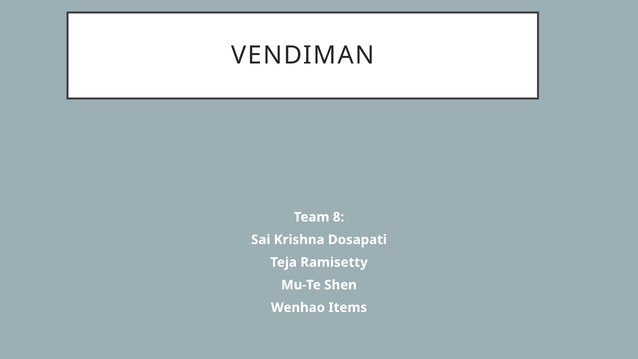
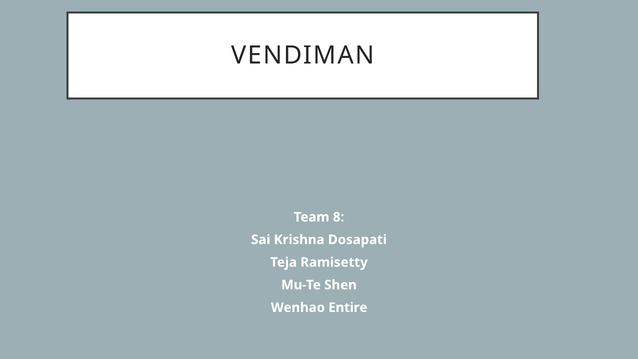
Items: Items -> Entire
